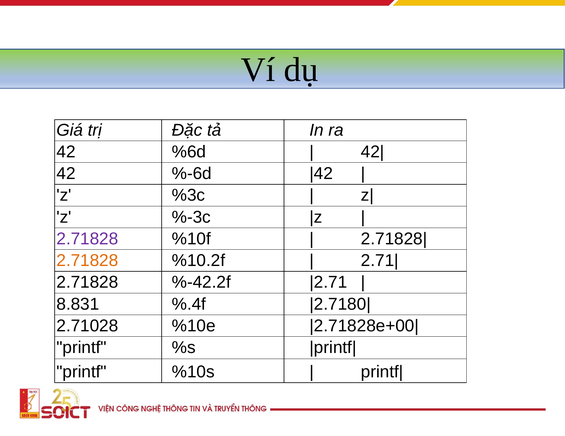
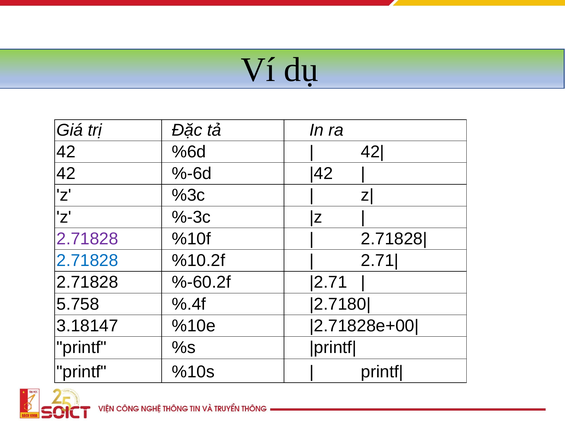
2.71828 at (87, 261) colour: orange -> blue
%-42.2f: %-42.2f -> %-60.2f
8.831: 8.831 -> 5.758
2.71028: 2.71028 -> 3.18147
